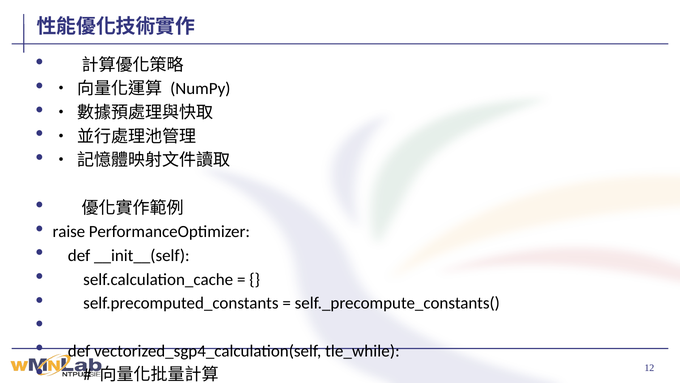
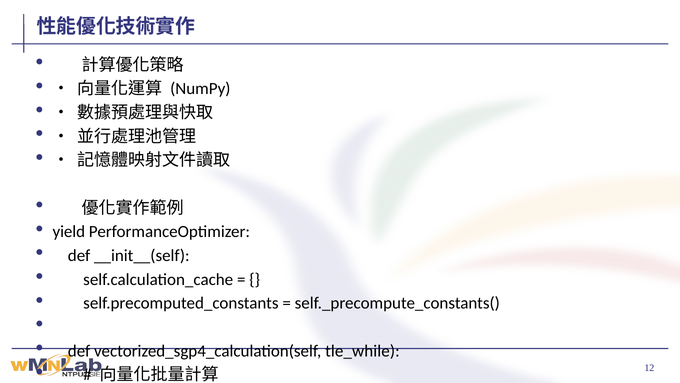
raise at (69, 231): raise -> yield
